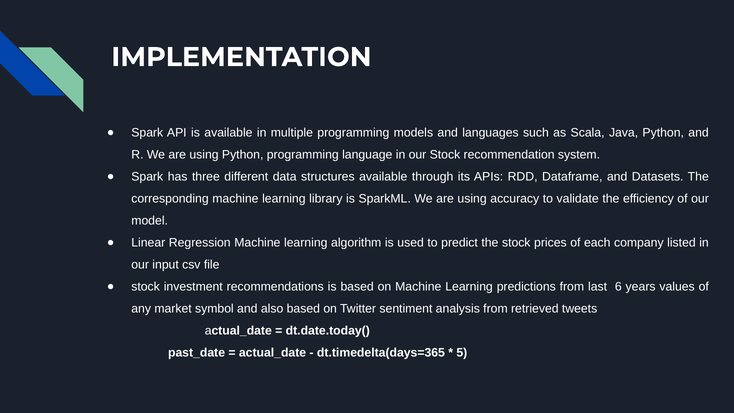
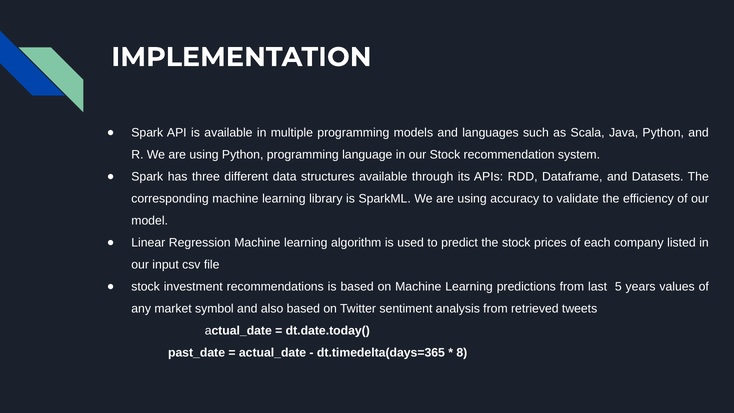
6: 6 -> 5
5: 5 -> 8
